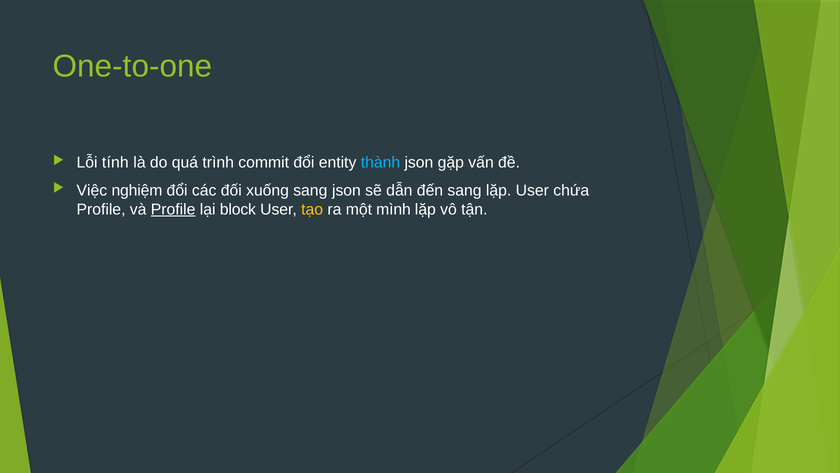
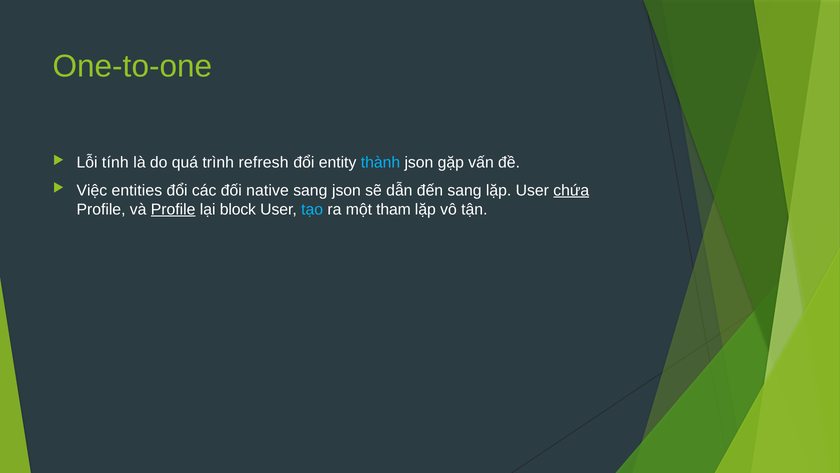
commit: commit -> refresh
nghiệm: nghiệm -> entities
xuống: xuống -> native
chứa underline: none -> present
tạo colour: yellow -> light blue
mình: mình -> tham
